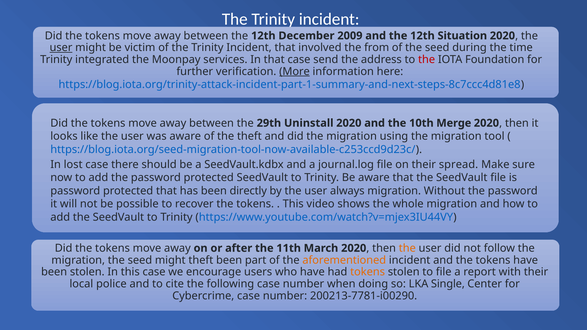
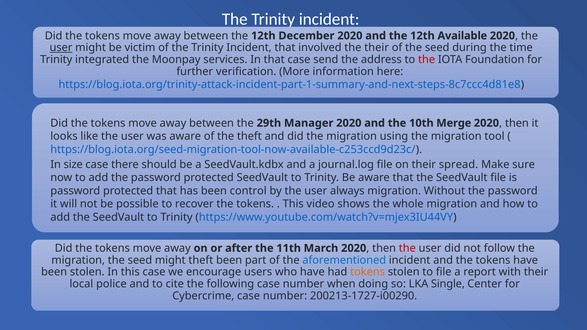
December 2009: 2009 -> 2020
Situation: Situation -> Available
the from: from -> their
More underline: present -> none
Uninstall: Uninstall -> Manager
lost: lost -> size
directly: directly -> control
the at (407, 248) colour: orange -> red
aforementioned colour: orange -> blue
200213-7781-i00290: 200213-7781-i00290 -> 200213-1727-i00290
